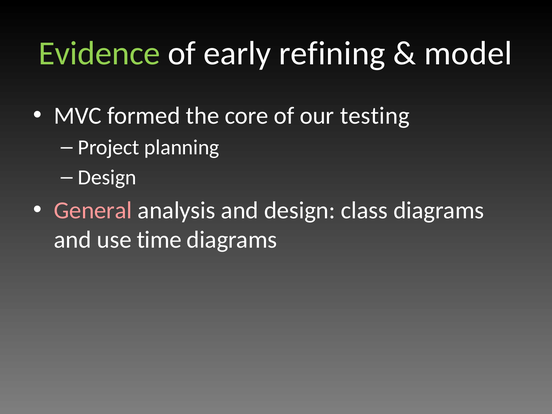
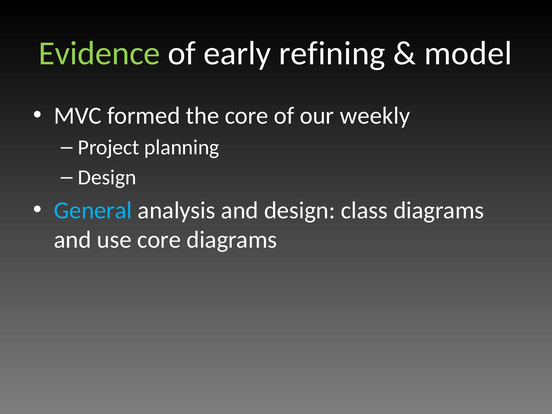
testing: testing -> weekly
General colour: pink -> light blue
use time: time -> core
